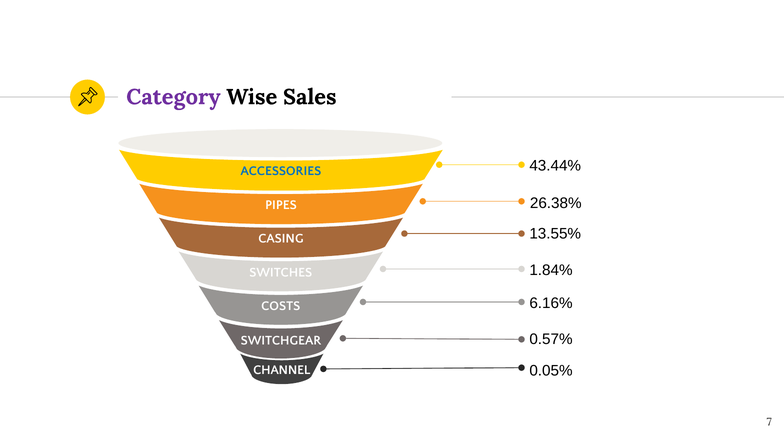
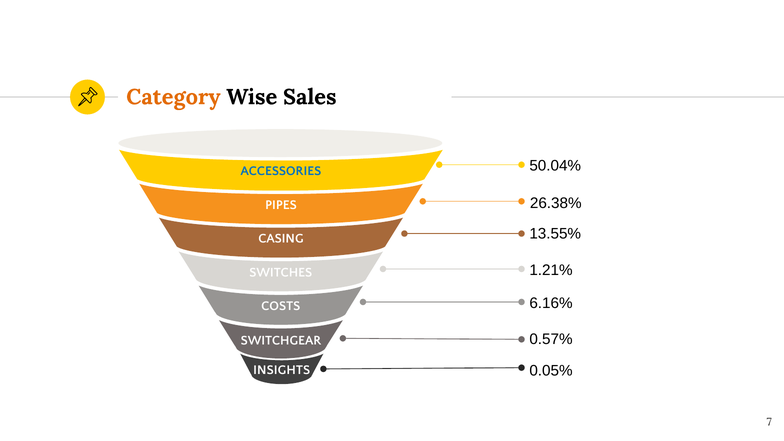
Category colour: purple -> orange
43.44%: 43.44% -> 50.04%
1.84%: 1.84% -> 1.21%
CHANNEL: CHANNEL -> INSIGHTS
